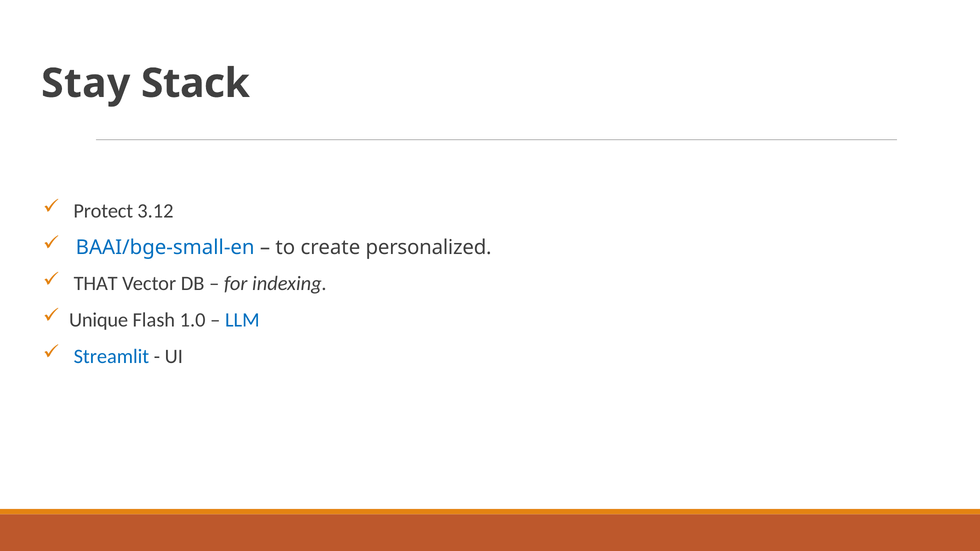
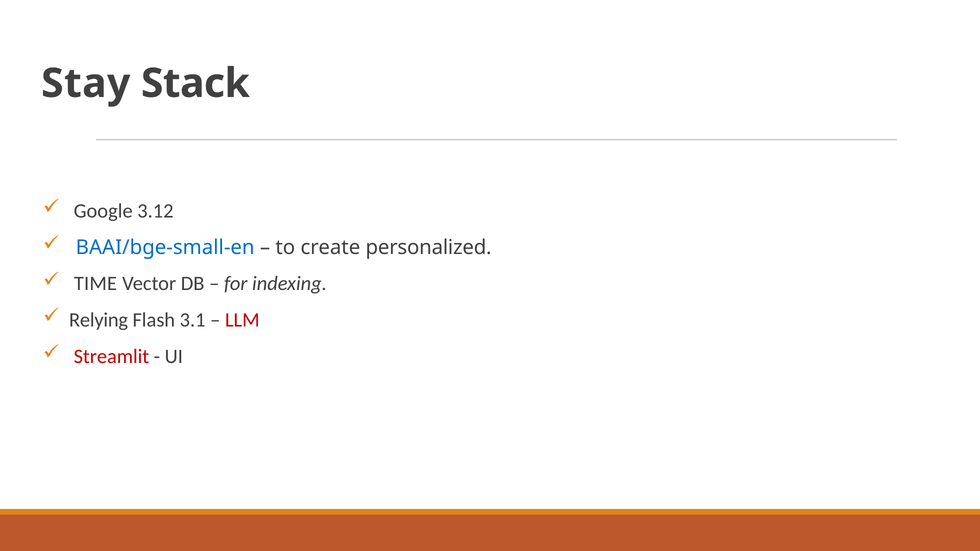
Protect: Protect -> Google
THAT: THAT -> TIME
Unique: Unique -> Relying
1.0: 1.0 -> 3.1
LLM colour: blue -> red
Streamlit colour: blue -> red
